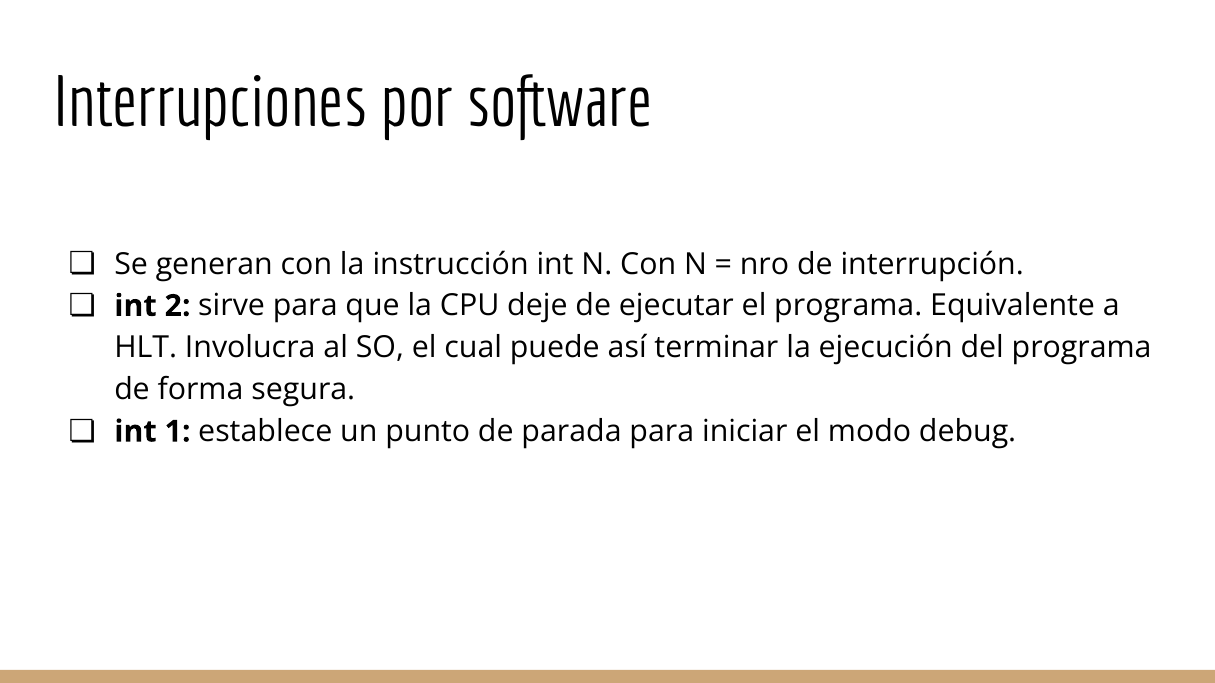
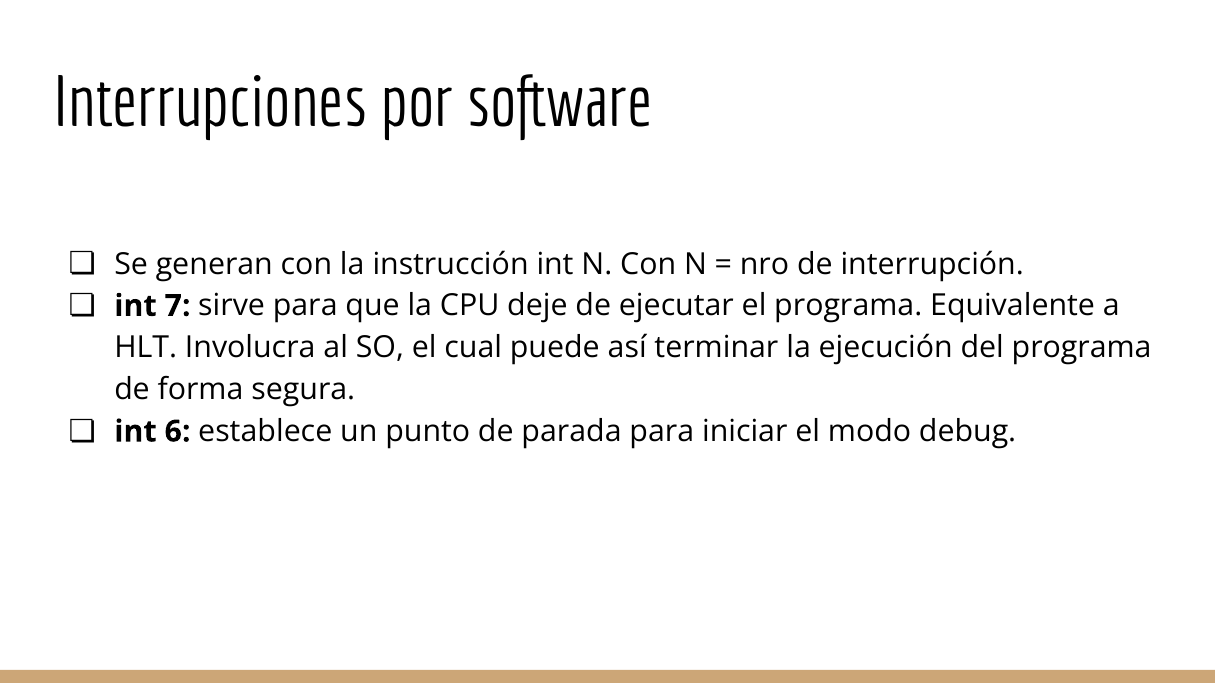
2: 2 -> 7
1: 1 -> 6
